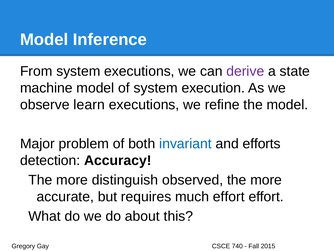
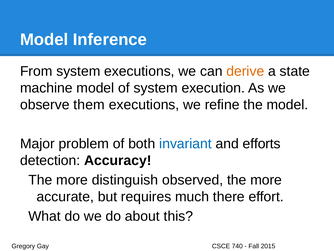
derive colour: purple -> orange
learn: learn -> them
much effort: effort -> there
